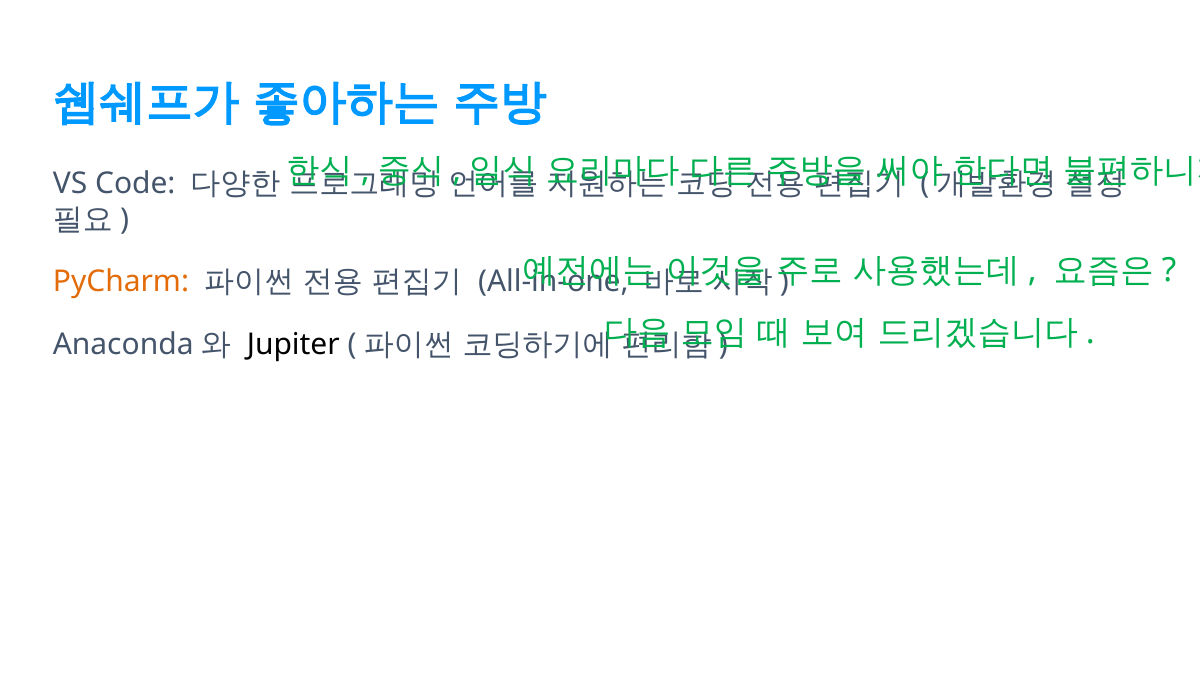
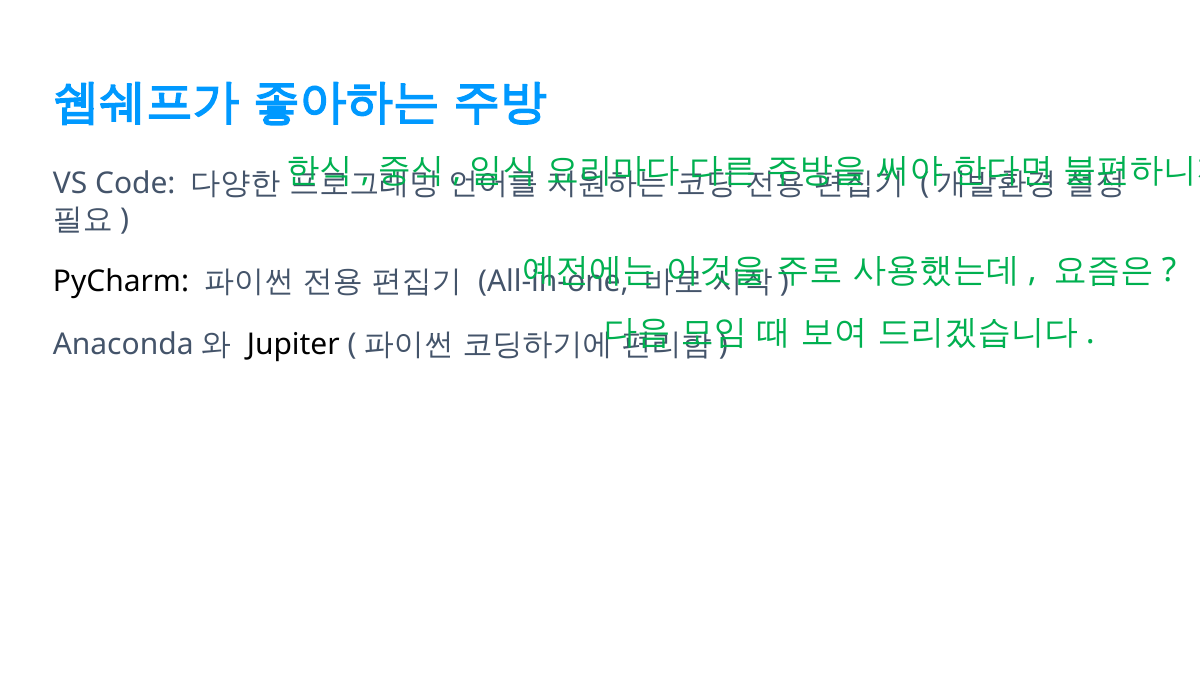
PyCharm colour: orange -> black
